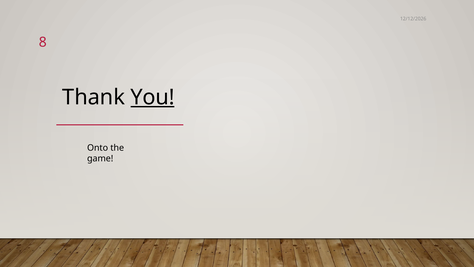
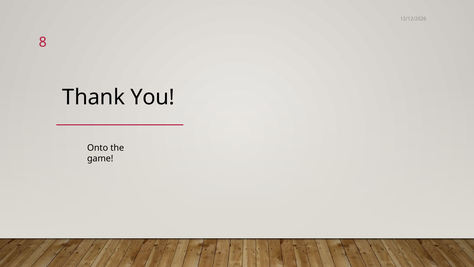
You underline: present -> none
